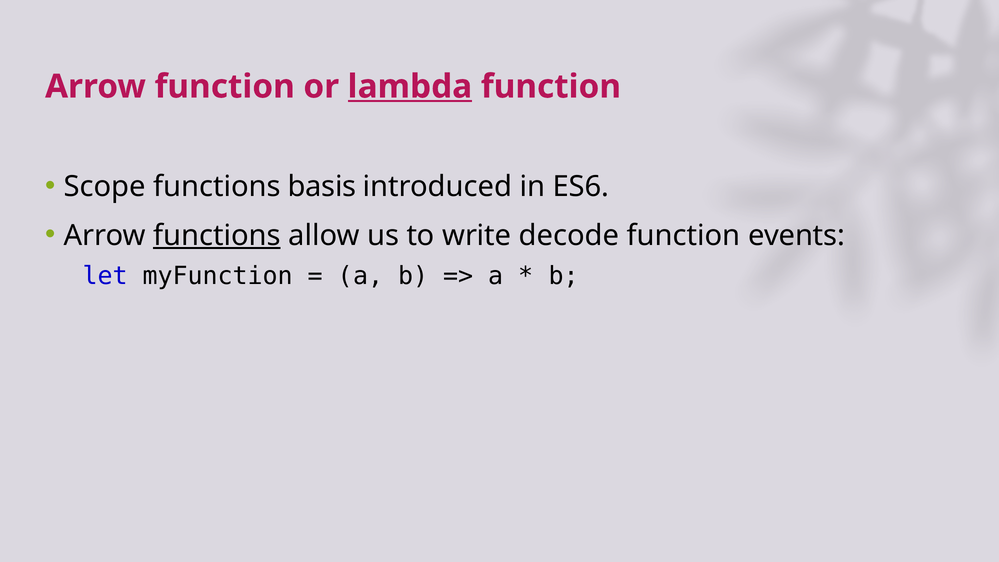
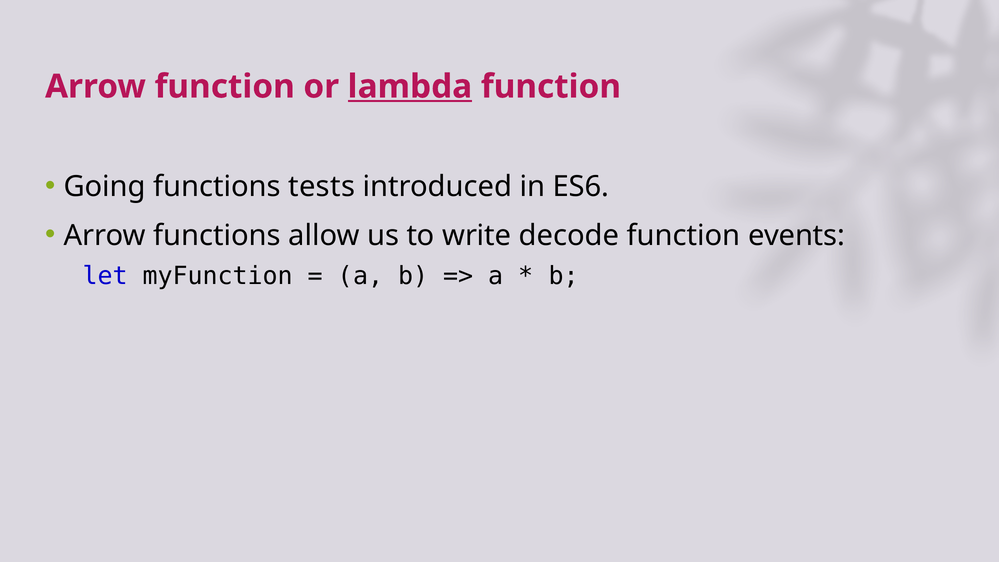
Scope: Scope -> Going
basis: basis -> tests
functions at (217, 235) underline: present -> none
